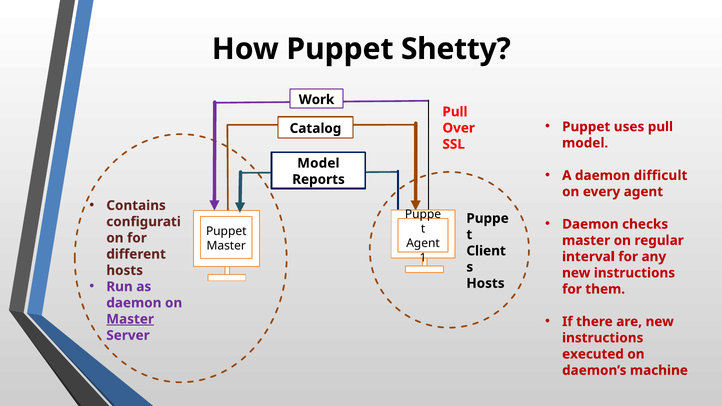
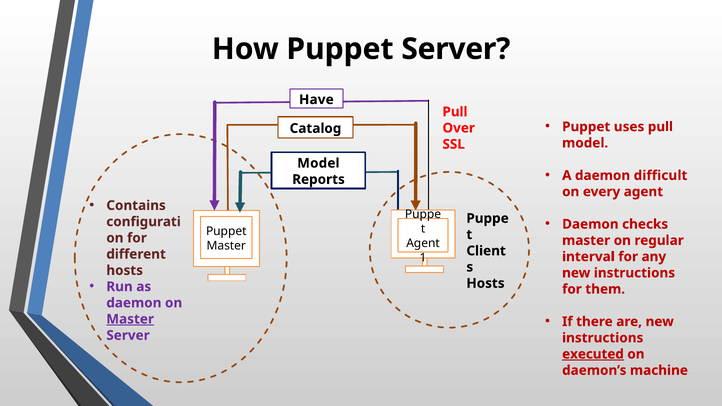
Puppet Shetty: Shetty -> Server
Work: Work -> Have
executed underline: none -> present
